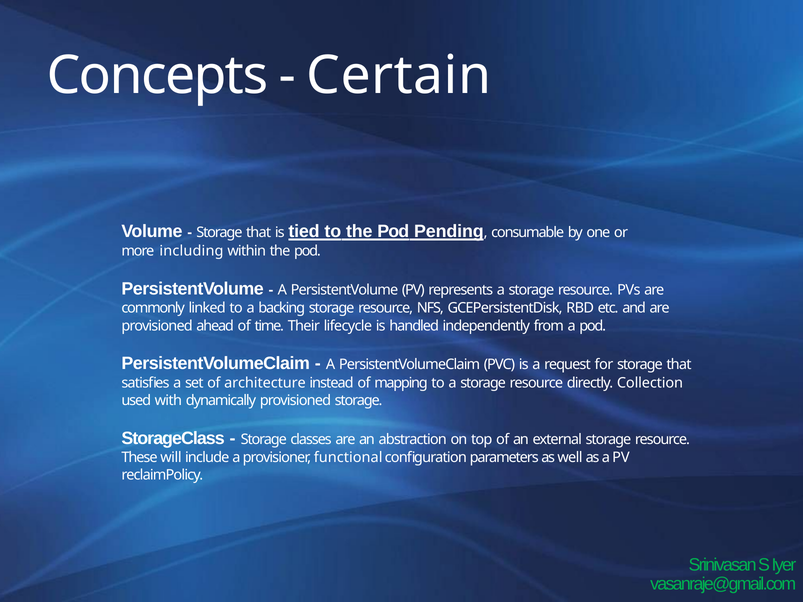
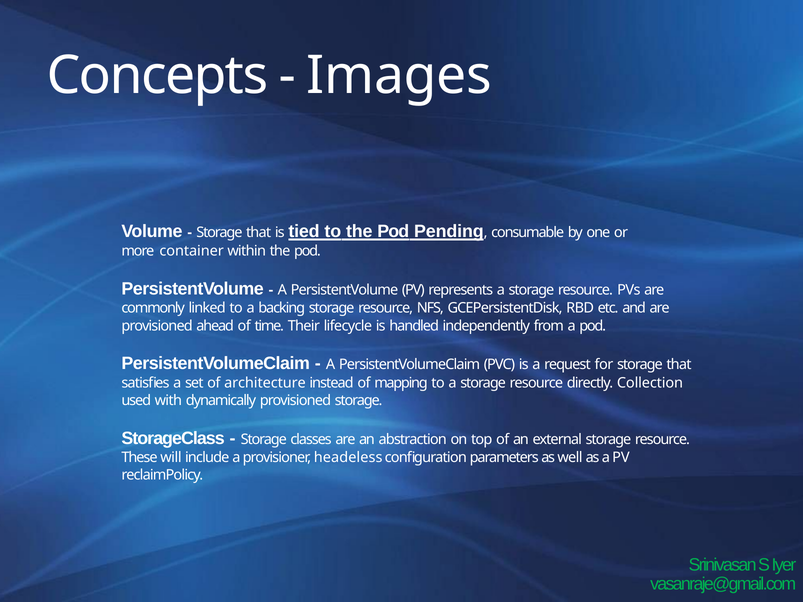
Certain: Certain -> Images
including: including -> container
functional: functional -> headeless
